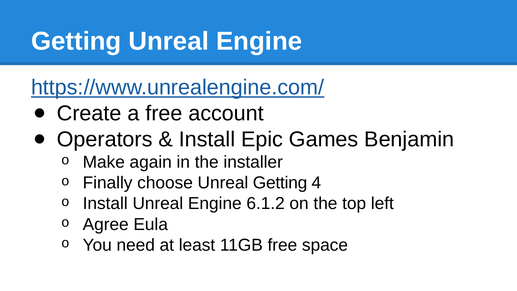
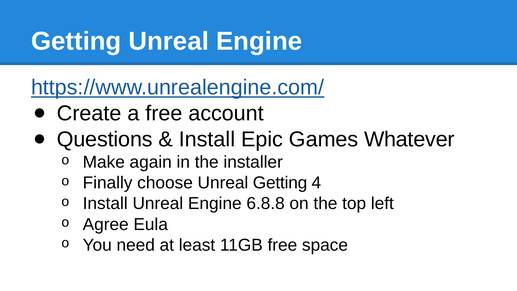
Operators: Operators -> Questions
Benjamin: Benjamin -> Whatever
6.1.2: 6.1.2 -> 6.8.8
